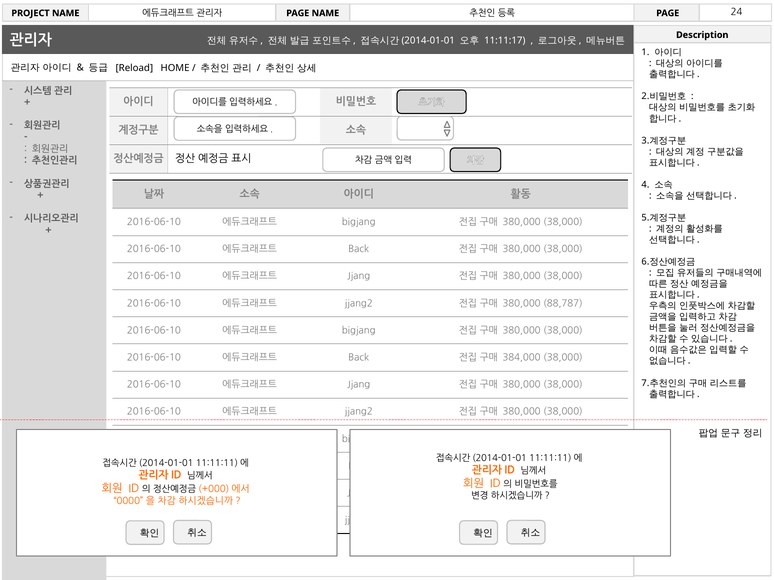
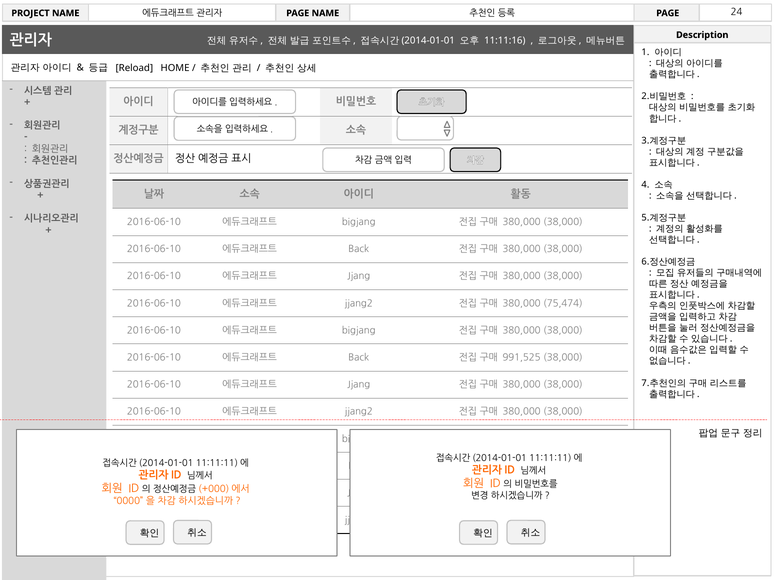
11:11:17: 11:11:17 -> 11:11:16
88,787: 88,787 -> 75,474
384,000: 384,000 -> 991,525
